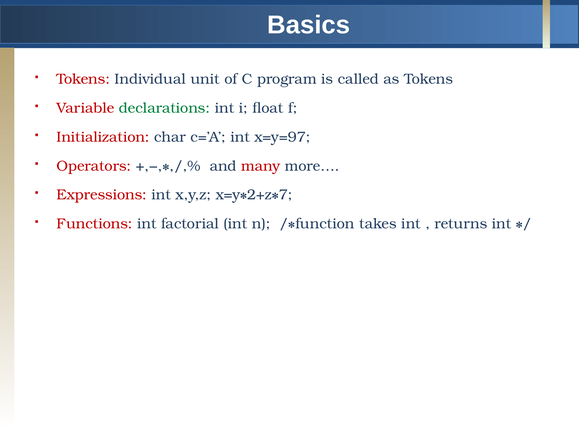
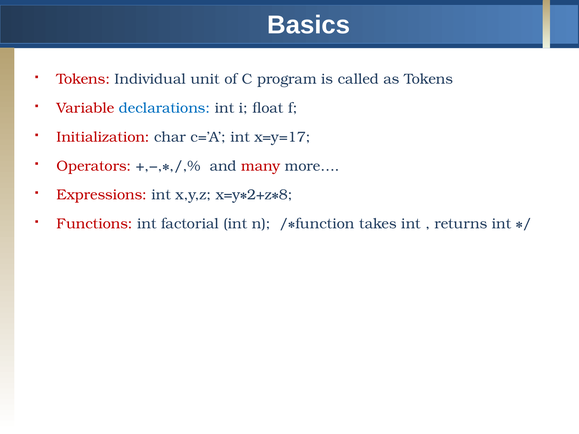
declarations colour: green -> blue
x=y=97: x=y=97 -> x=y=17
x=y∗2+z∗7: x=y∗2+z∗7 -> x=y∗2+z∗8
